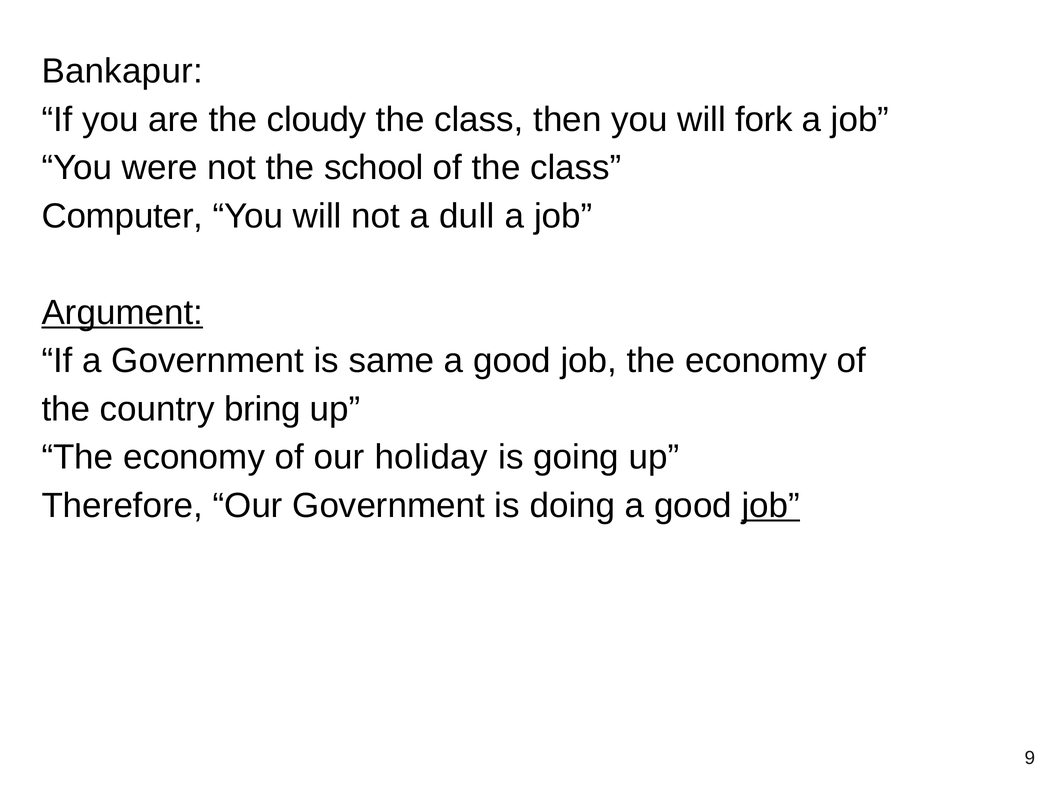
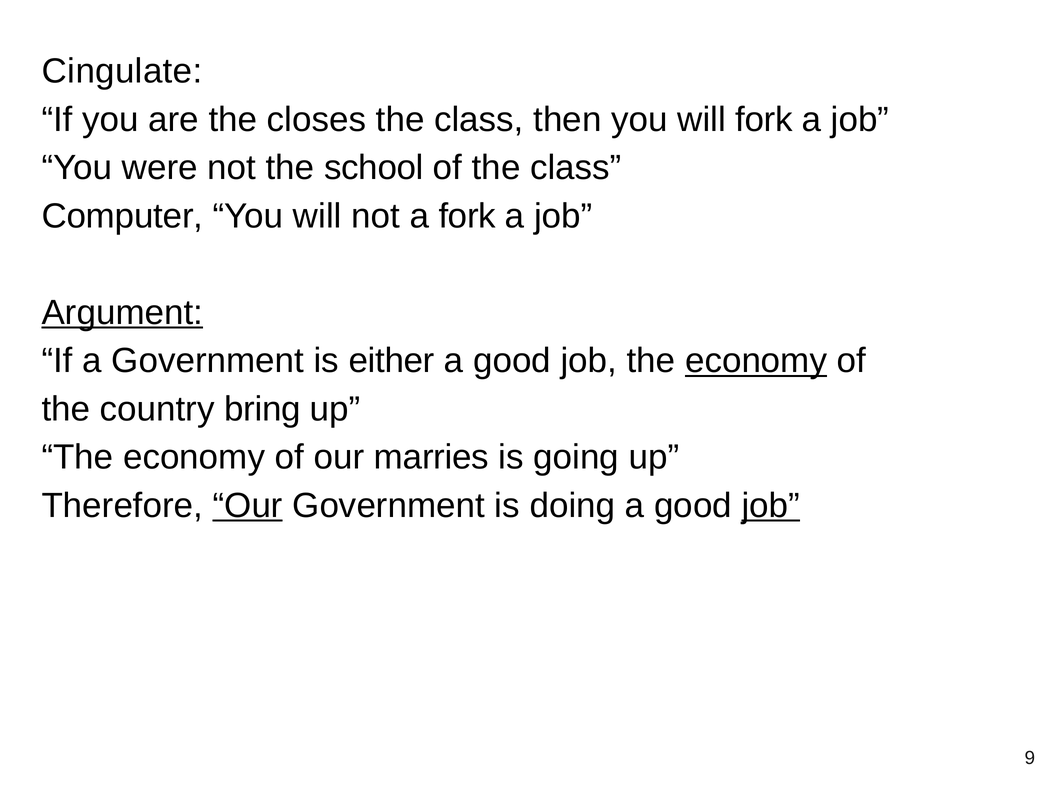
Bankapur: Bankapur -> Cingulate
cloudy: cloudy -> closes
a dull: dull -> fork
same: same -> either
economy at (756, 361) underline: none -> present
holiday: holiday -> marries
Our at (248, 506) underline: none -> present
